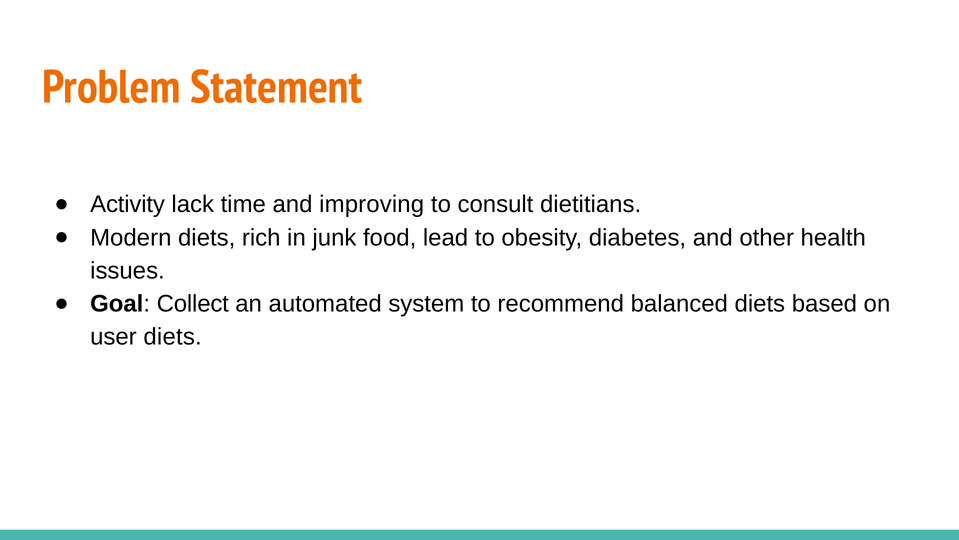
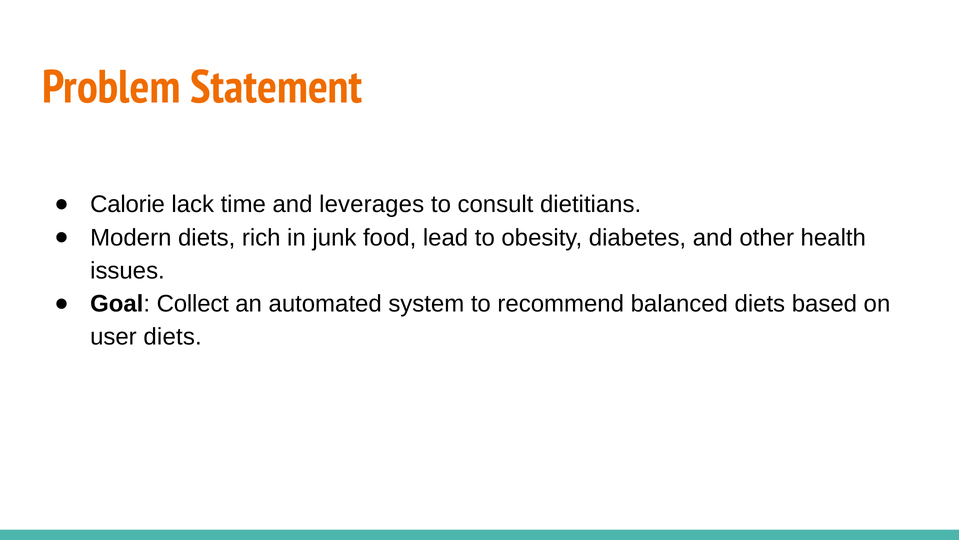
Activity: Activity -> Calorie
improving: improving -> leverages
